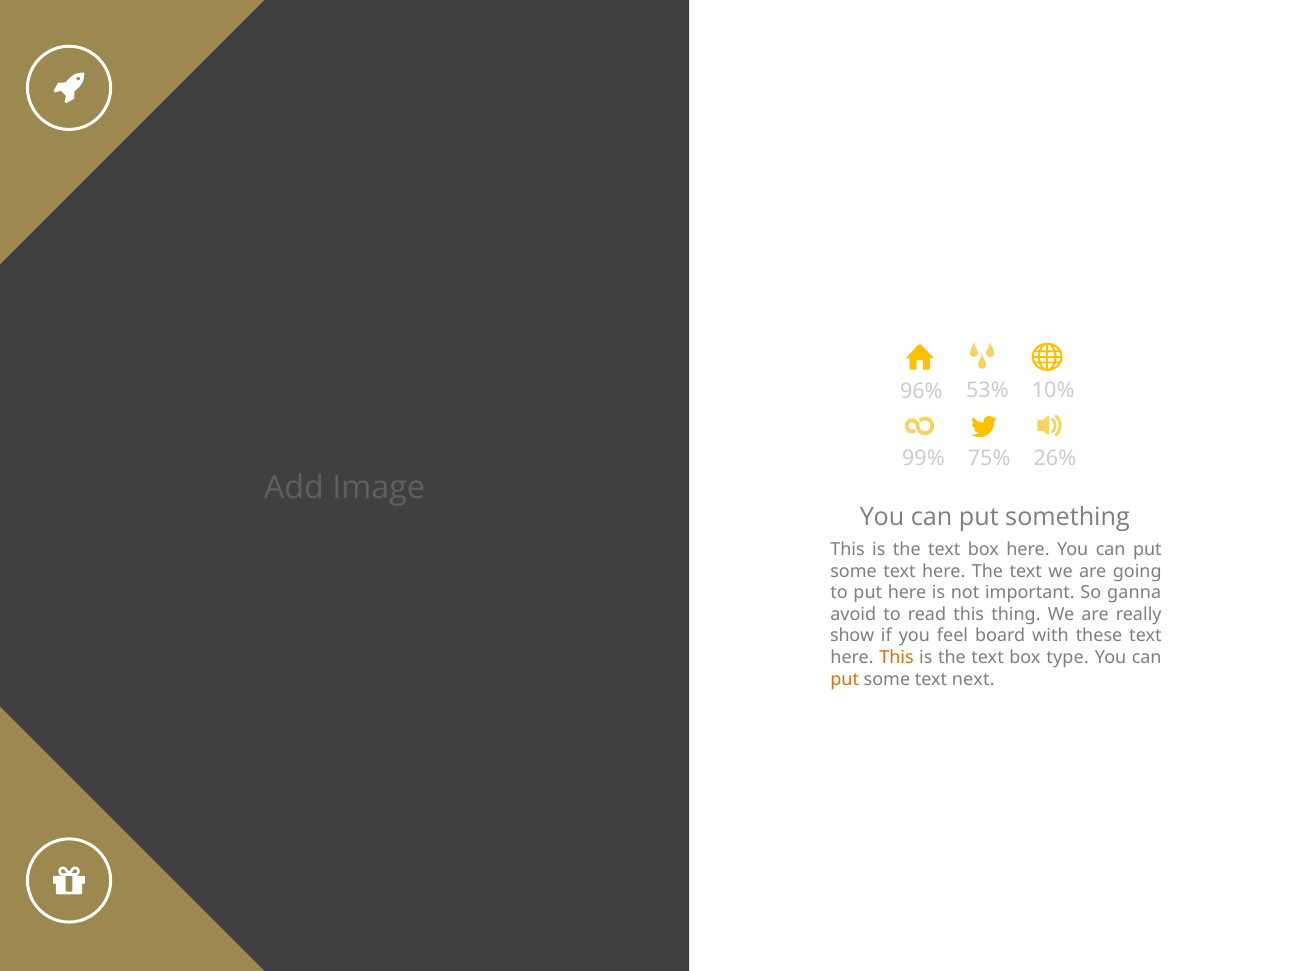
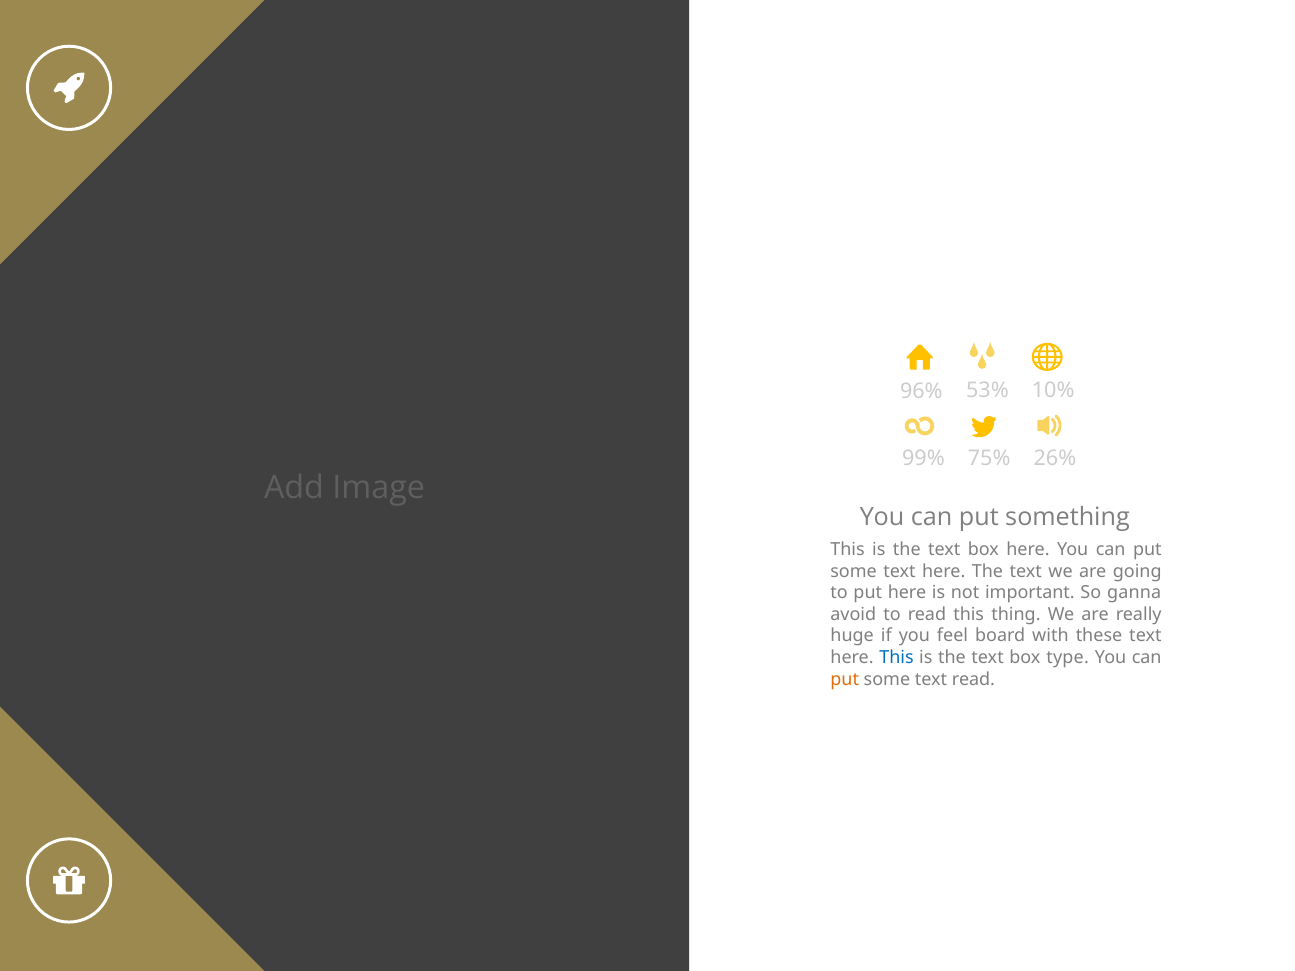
show: show -> huge
This at (896, 658) colour: orange -> blue
text next: next -> read
